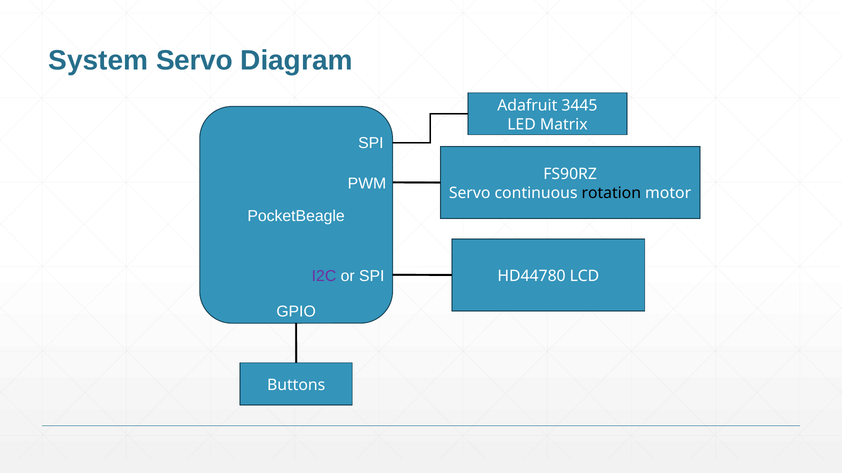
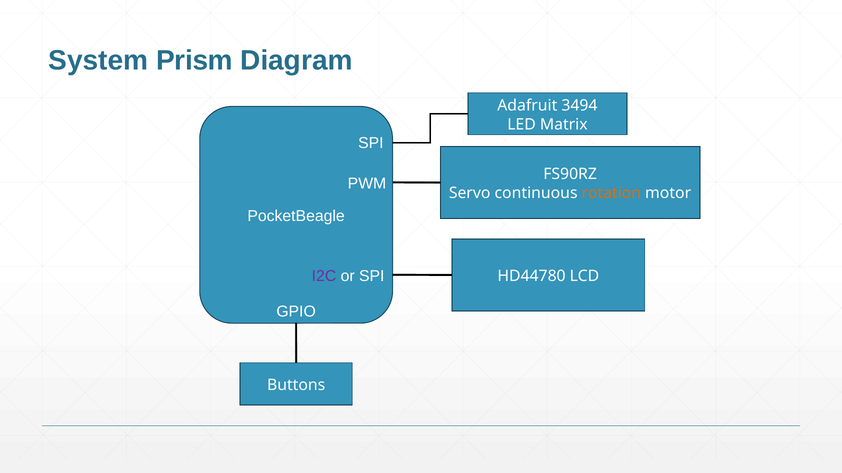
System Servo: Servo -> Prism
3445: 3445 -> 3494
rotation colour: black -> orange
